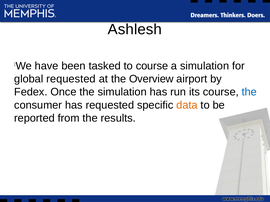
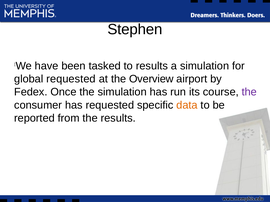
Ashlesh: Ashlesh -> Stephen
to course: course -> results
the at (249, 92) colour: blue -> purple
